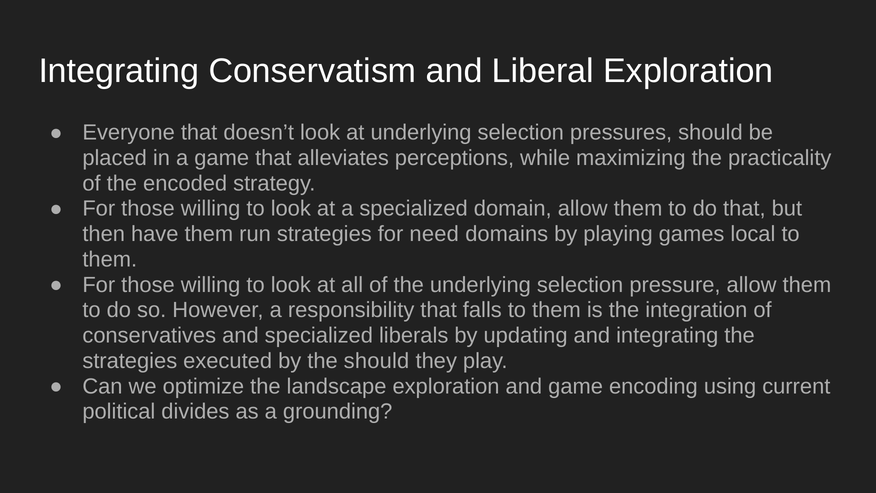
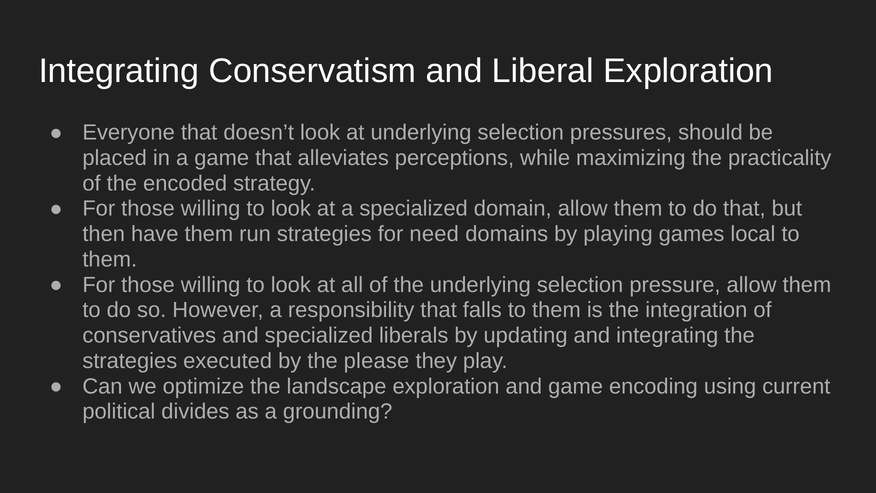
the should: should -> please
